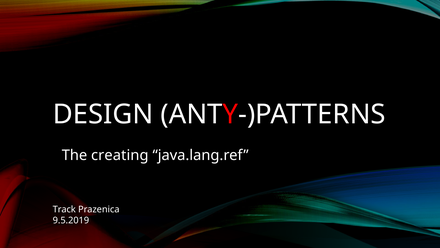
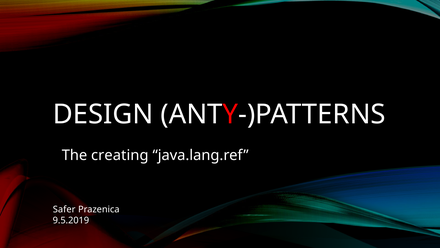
Track: Track -> Safer
